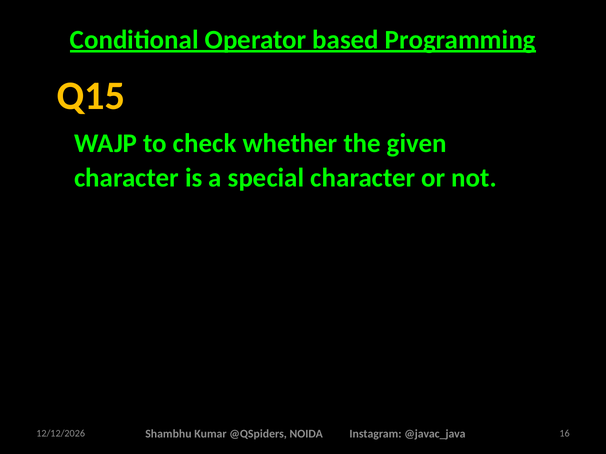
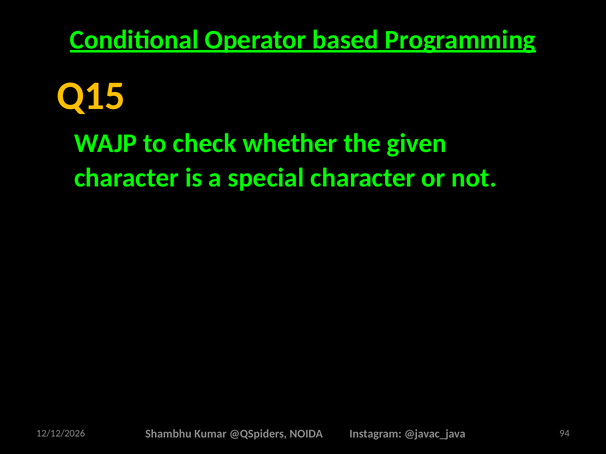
16: 16 -> 94
